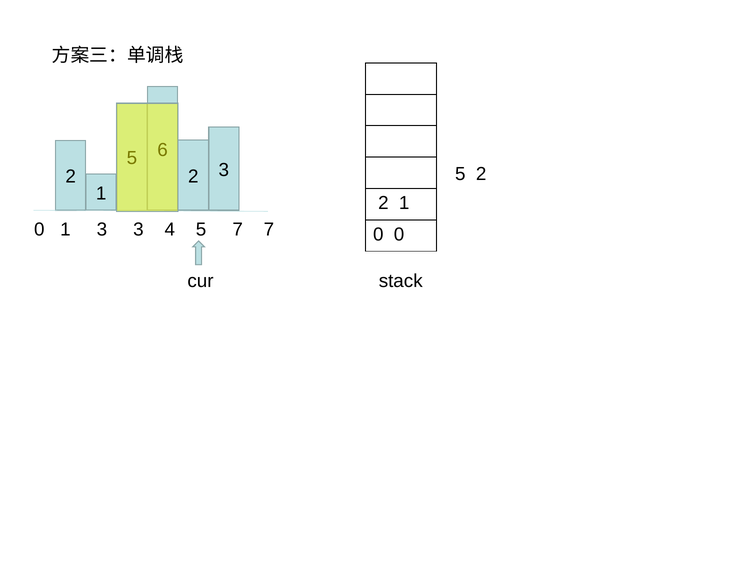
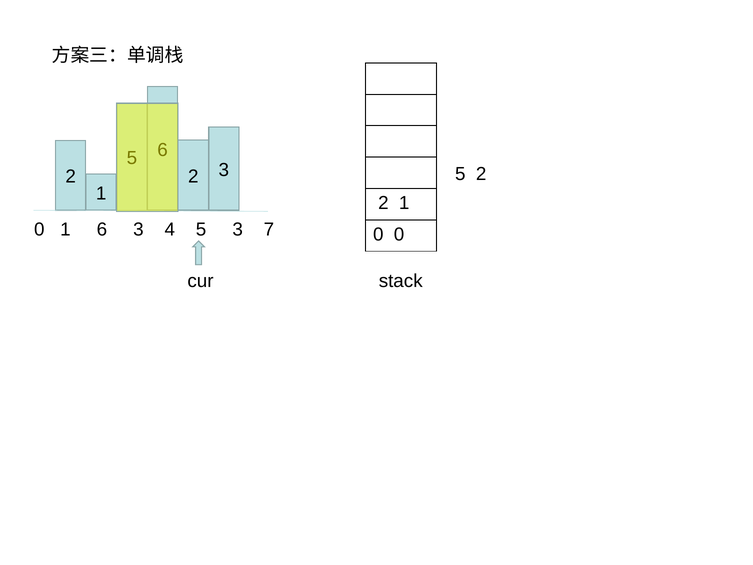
1 3: 3 -> 6
5 7: 7 -> 3
